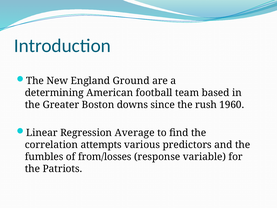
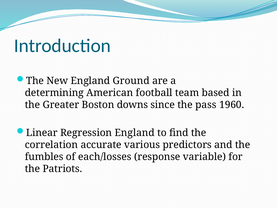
rush: rush -> pass
Regression Average: Average -> England
attempts: attempts -> accurate
from/losses: from/losses -> each/losses
